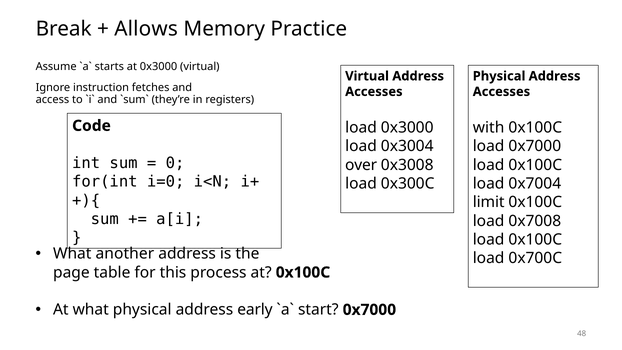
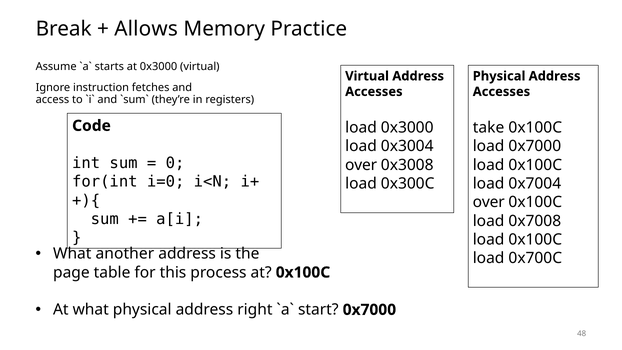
with: with -> take
limit at (489, 202): limit -> over
early: early -> right
